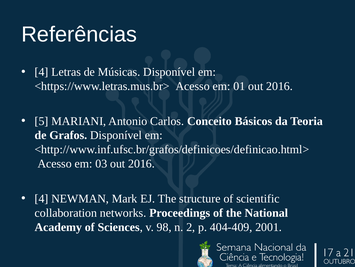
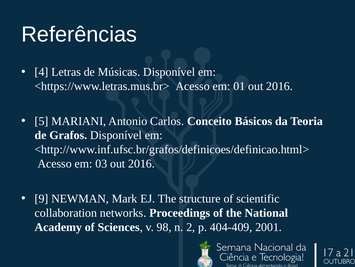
4 at (42, 198): 4 -> 9
